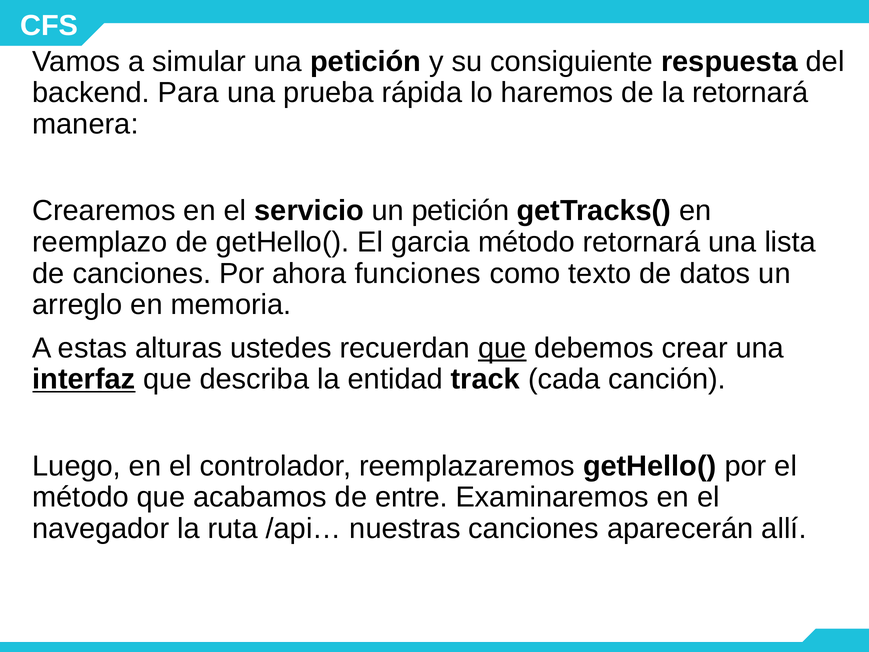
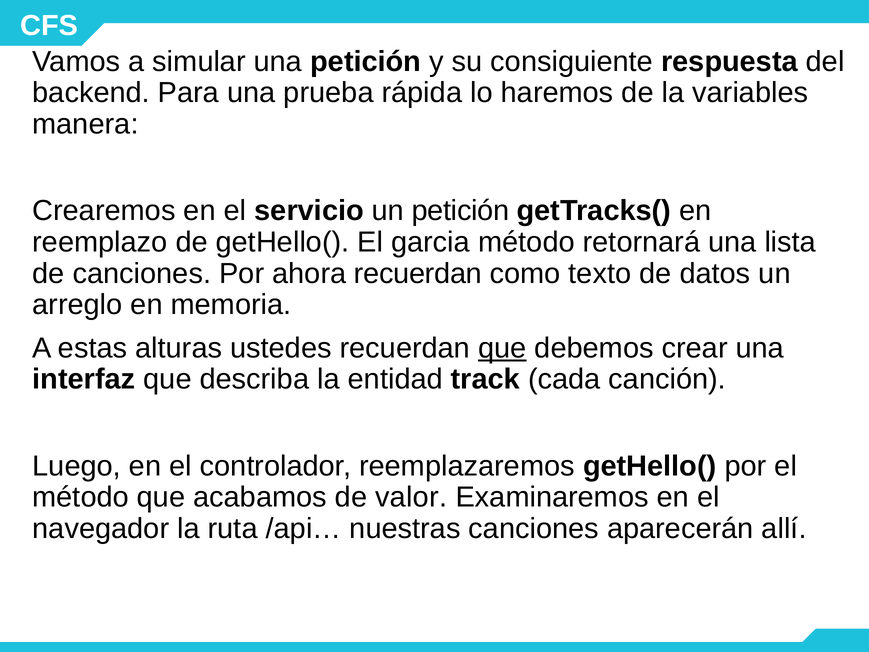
la retornará: retornará -> variables
ahora funciones: funciones -> recuerdan
interfaz underline: present -> none
entre: entre -> valor
